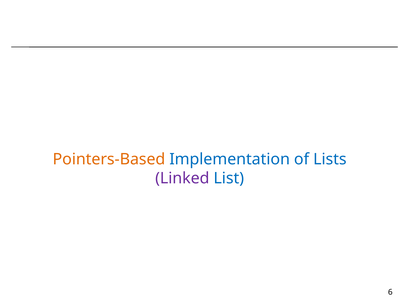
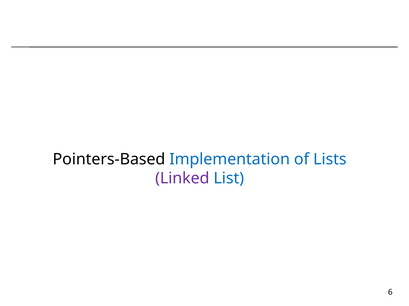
Pointers-Based colour: orange -> black
